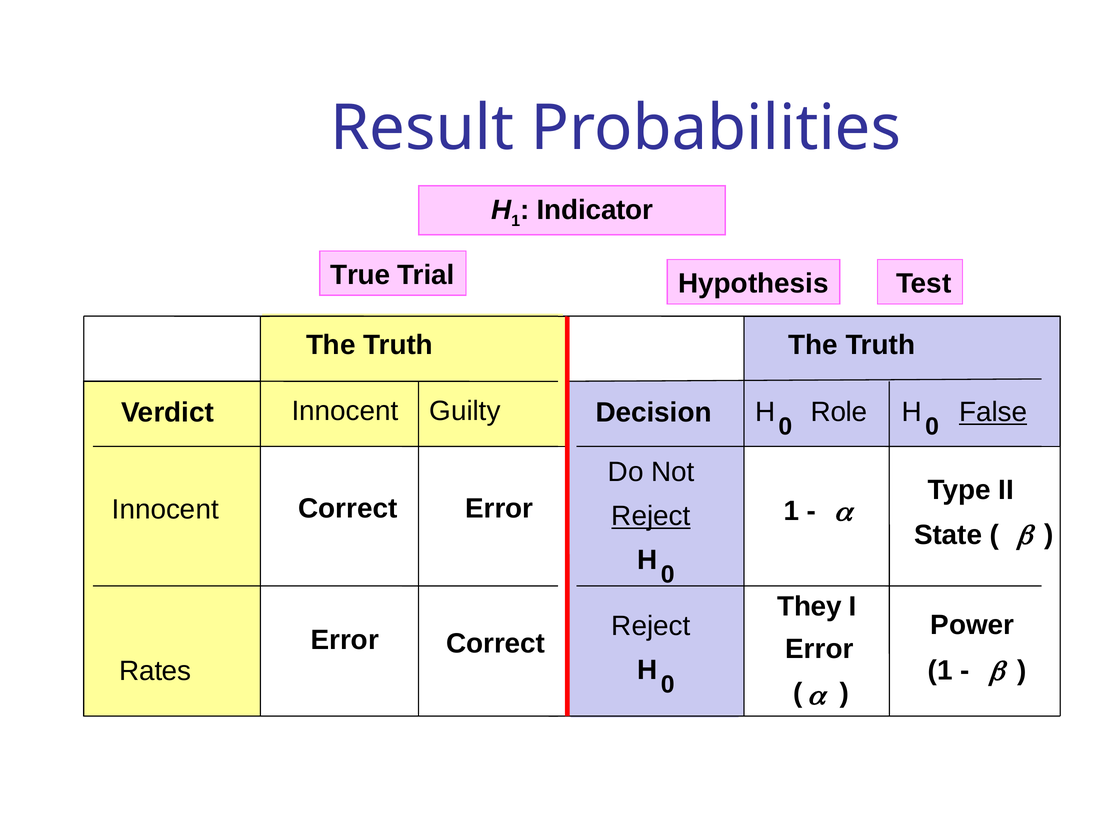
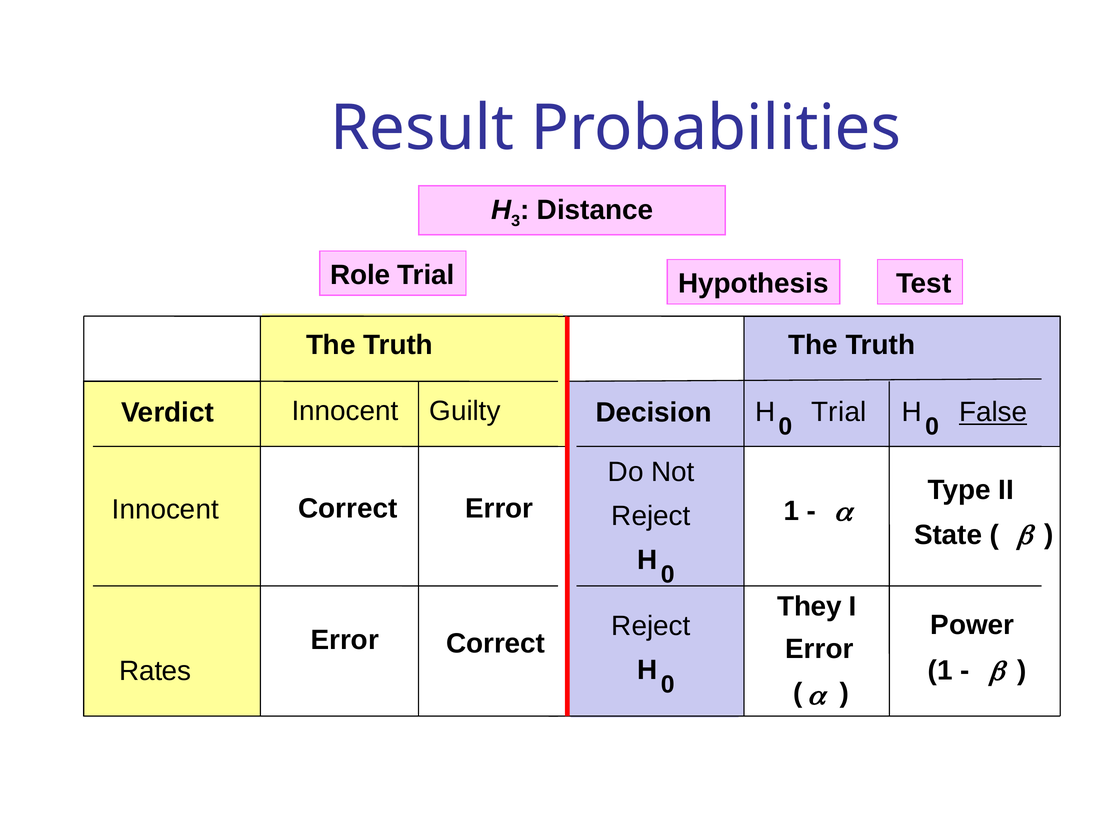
H 1: 1 -> 3
Indicator: Indicator -> Distance
True: True -> Role
Role at (839, 412): Role -> Trial
Reject at (651, 516) underline: present -> none
